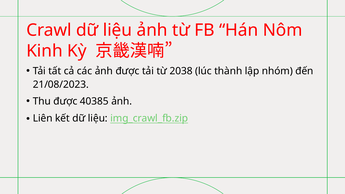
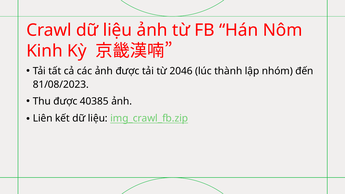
2038: 2038 -> 2046
21/08/2023: 21/08/2023 -> 81/08/2023
